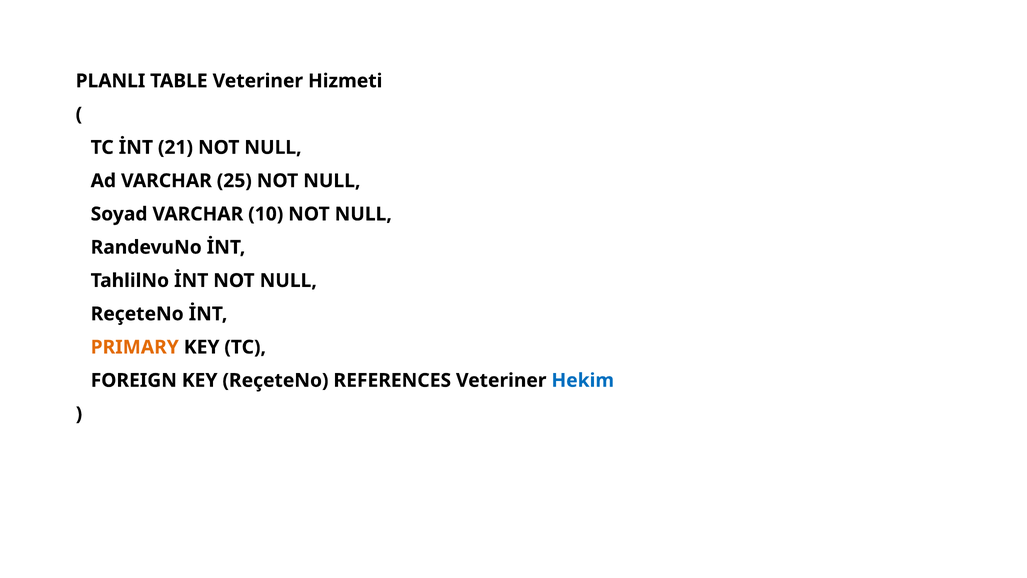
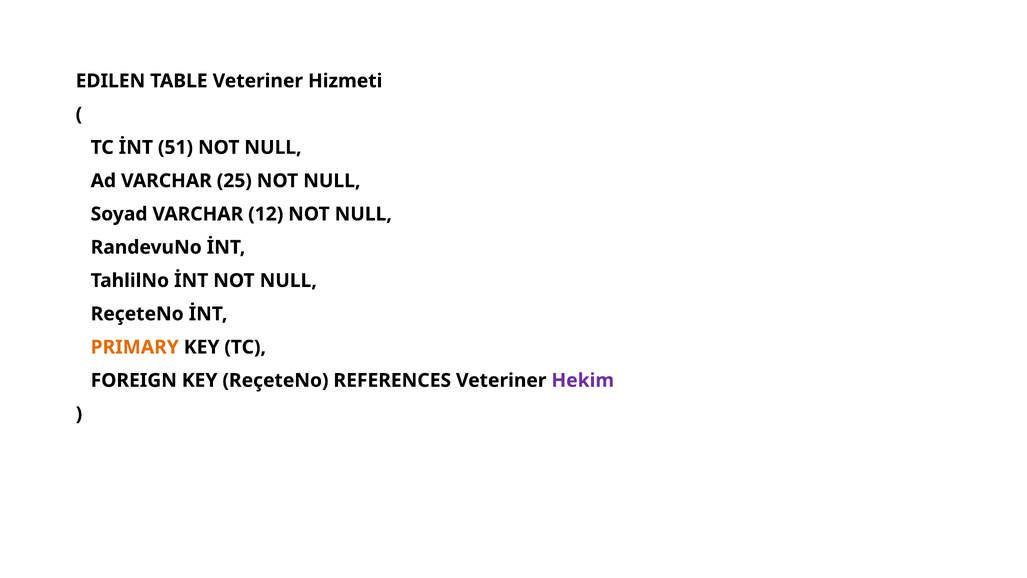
PLANLI: PLANLI -> EDILEN
21: 21 -> 51
10: 10 -> 12
Hekim colour: blue -> purple
